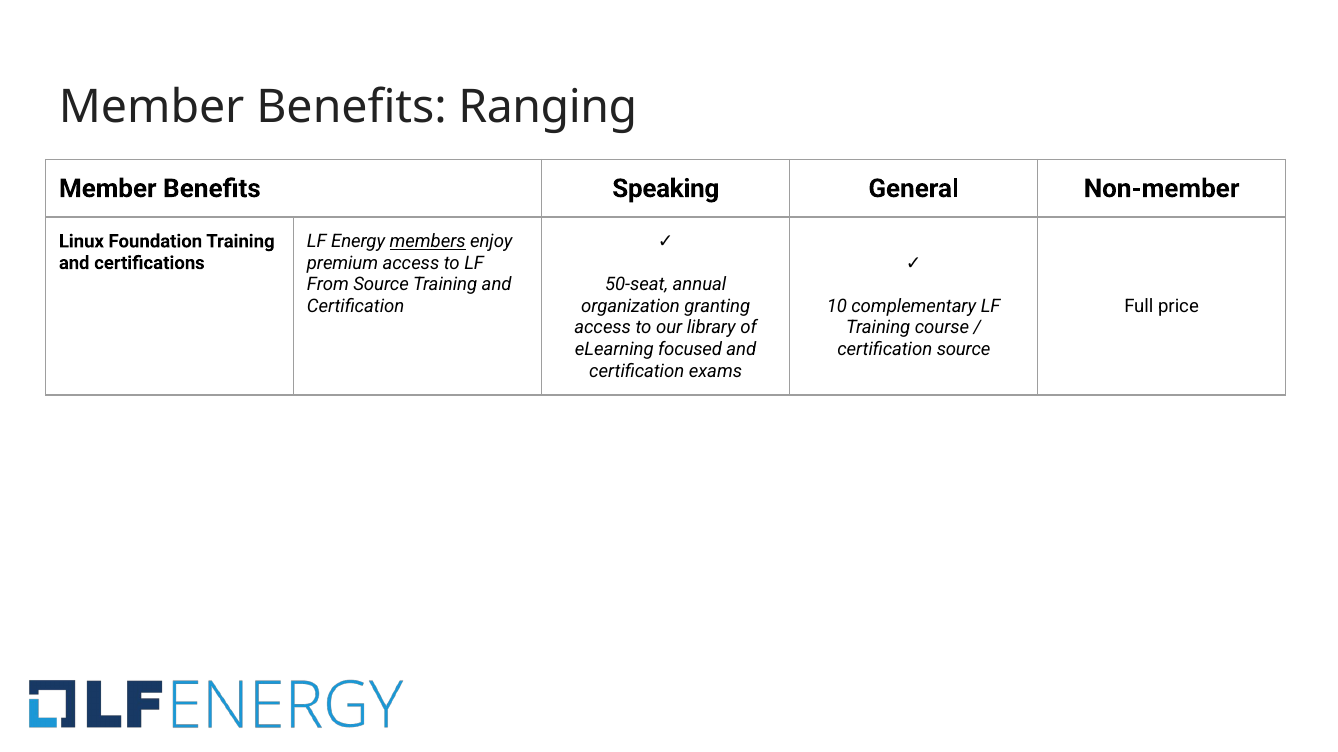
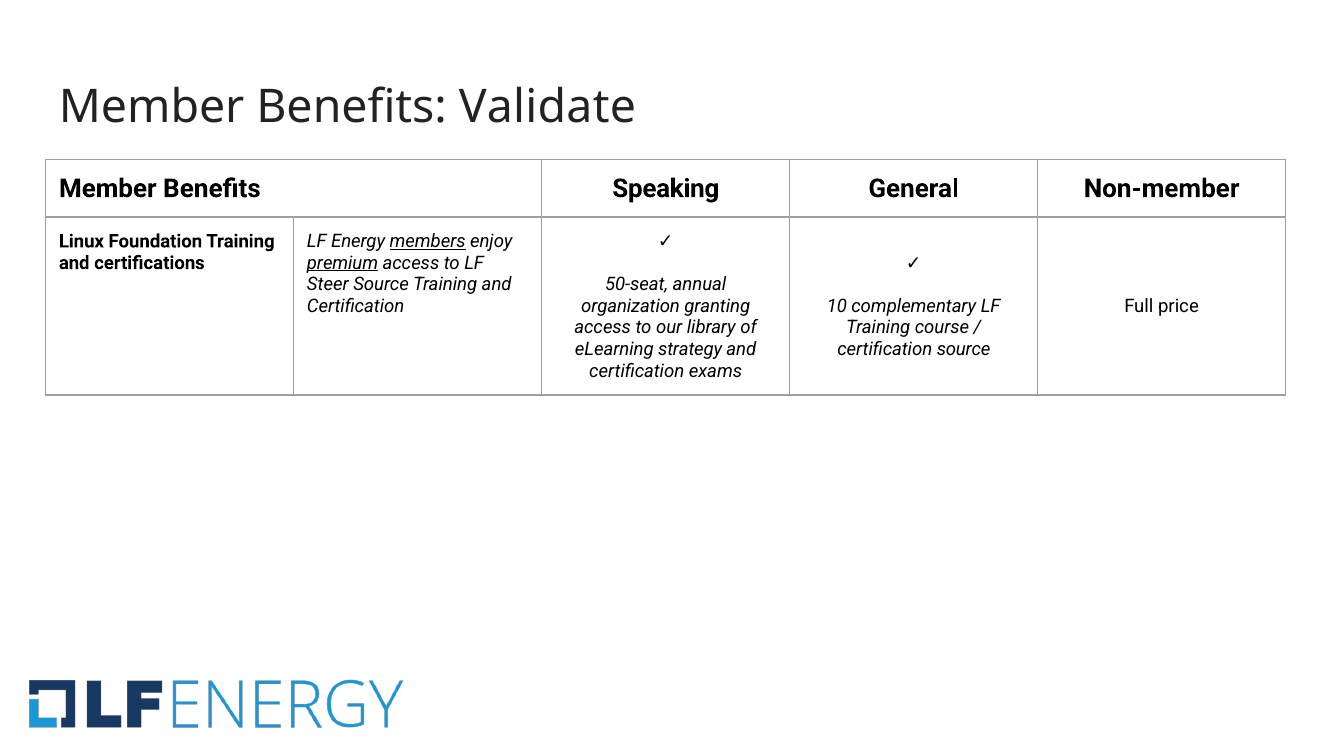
Ranging: Ranging -> Validate
premium underline: none -> present
From: From -> Steer
focused: focused -> strategy
